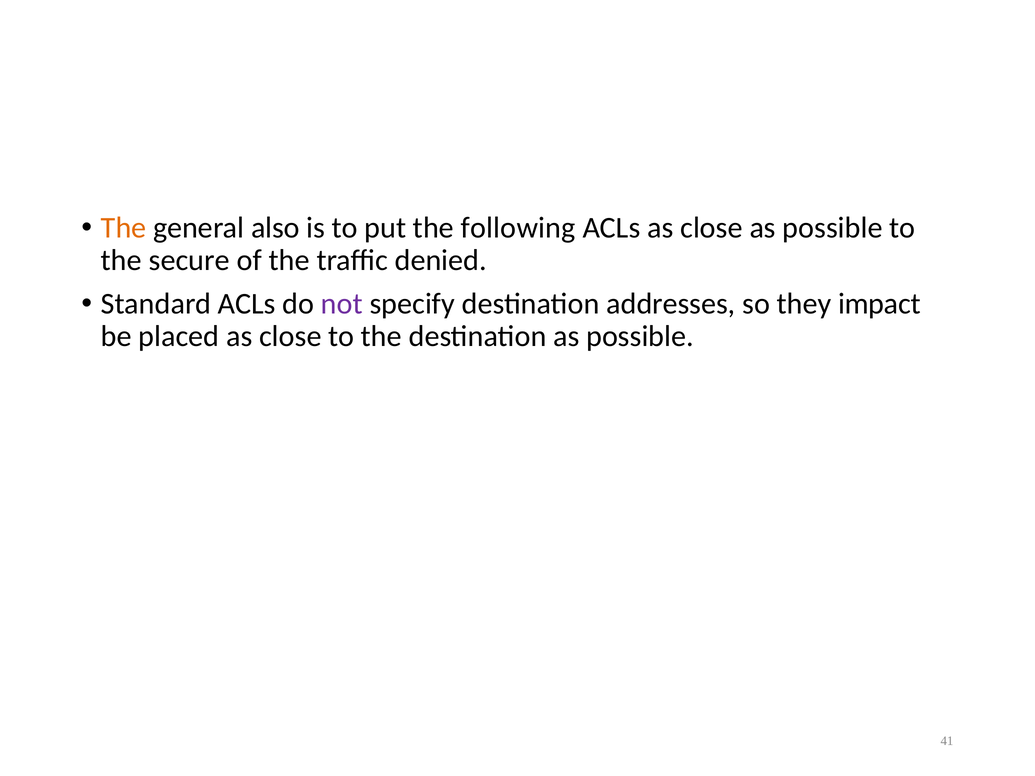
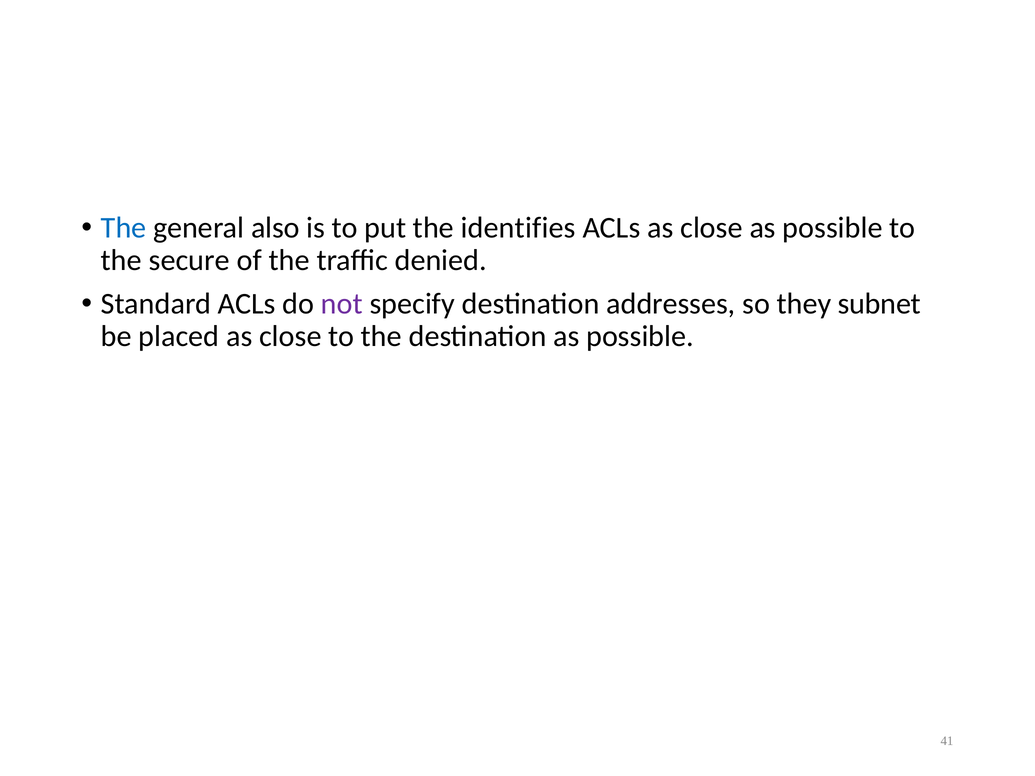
The at (124, 228) colour: orange -> blue
following: following -> identifies
impact: impact -> subnet
